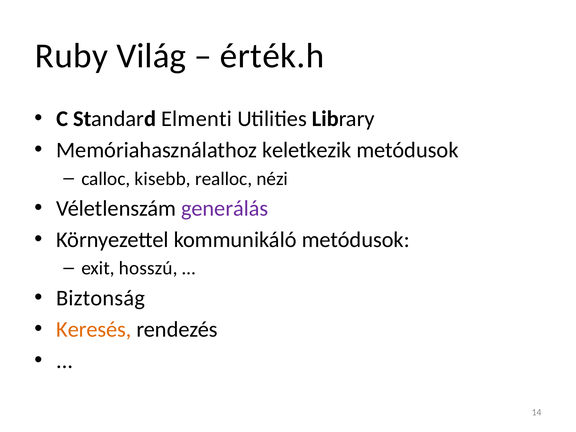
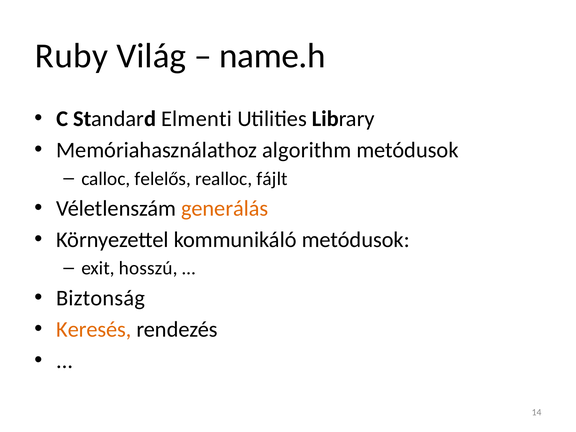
érték.h: érték.h -> name.h
keletkezik: keletkezik -> algorithm
kisebb: kisebb -> felelős
nézi: nézi -> fájlt
generálás colour: purple -> orange
